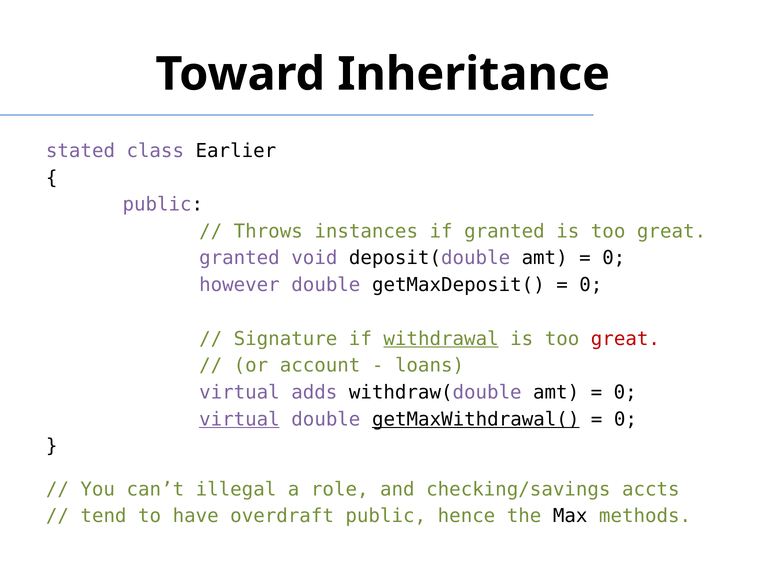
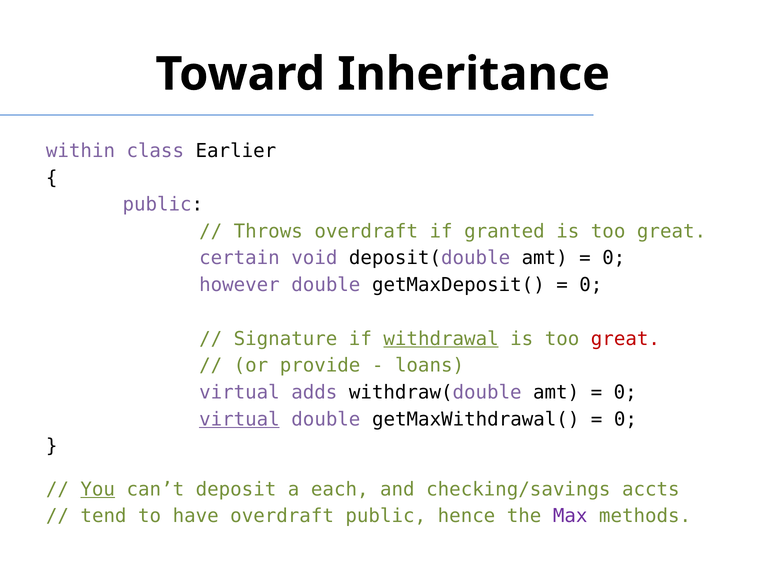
stated: stated -> within
Throws instances: instances -> overdraft
granted at (239, 258): granted -> certain
account: account -> provide
getMaxWithdrawal( underline: present -> none
You underline: none -> present
illegal: illegal -> deposit
role: role -> each
Max colour: black -> purple
